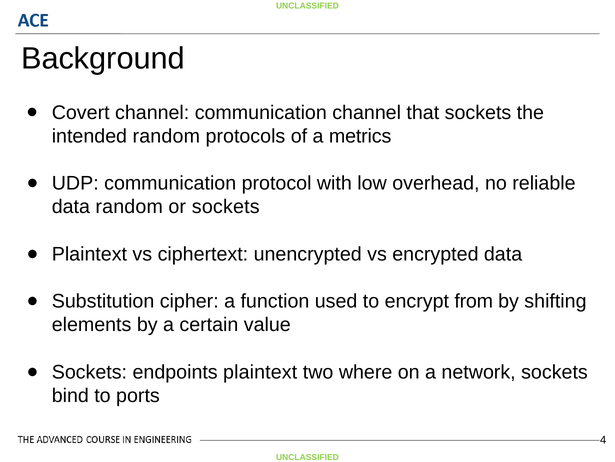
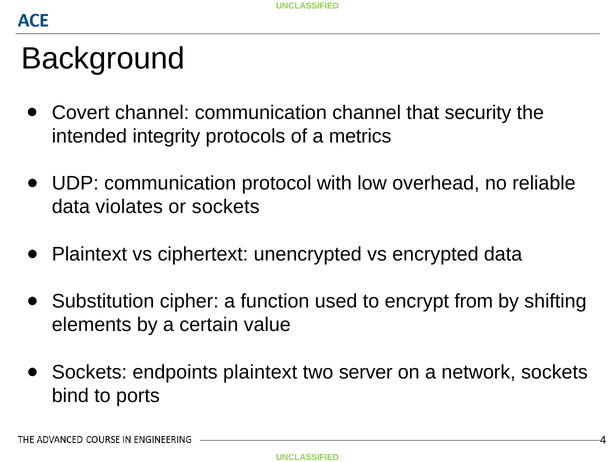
that sockets: sockets -> security
intended random: random -> integrity
data random: random -> violates
where: where -> server
